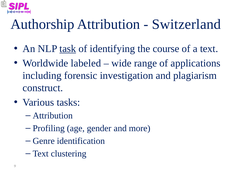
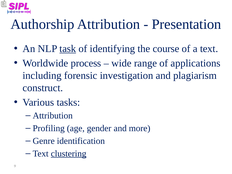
Switzerland: Switzerland -> Presentation
labeled: labeled -> process
clustering underline: none -> present
